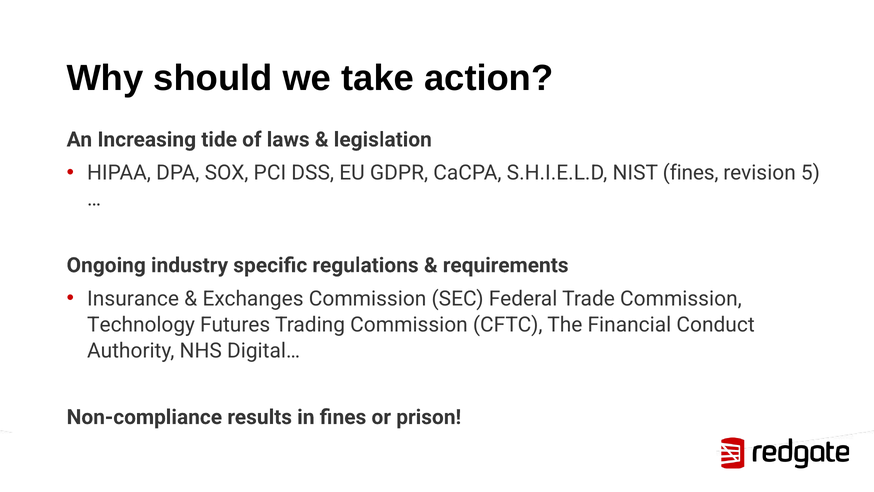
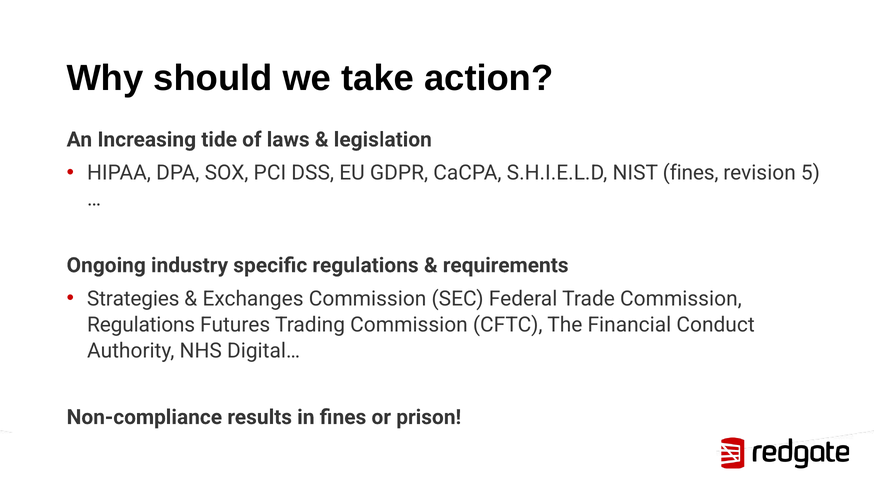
Insurance: Insurance -> Strategies
Technology at (141, 325): Technology -> Regulations
